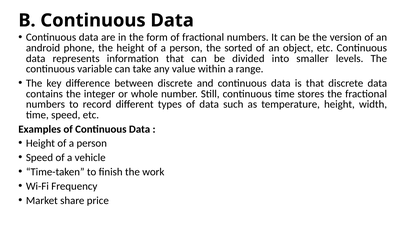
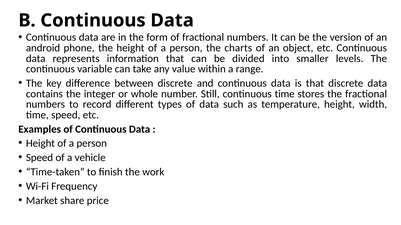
sorted: sorted -> charts
